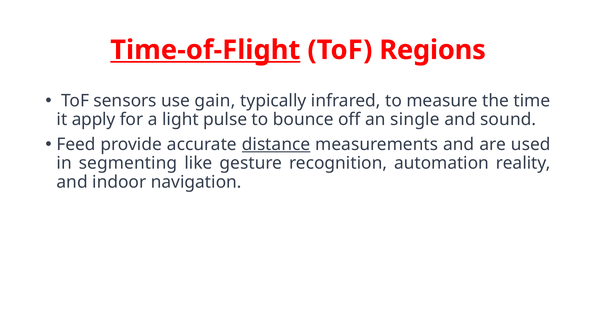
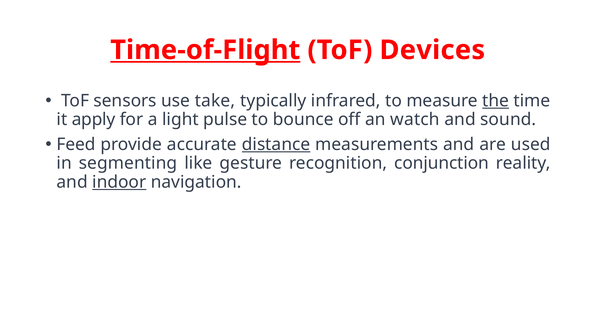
Regions: Regions -> Devices
gain: gain -> take
the underline: none -> present
single: single -> watch
automation: automation -> conjunction
indoor underline: none -> present
